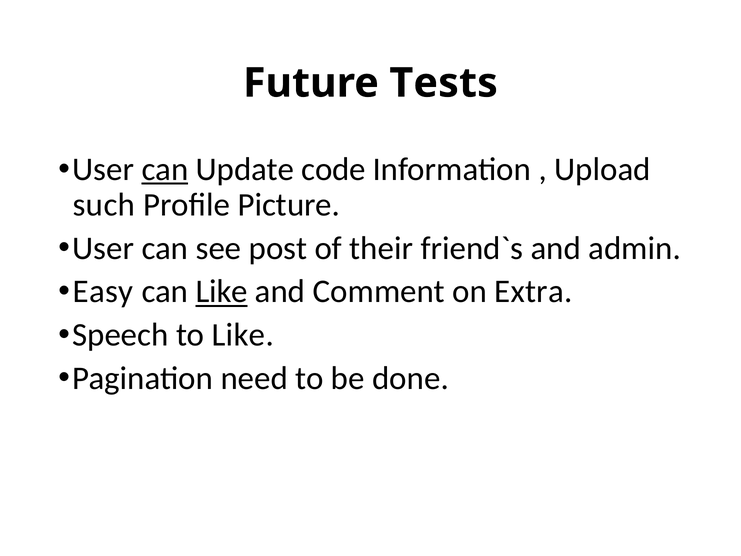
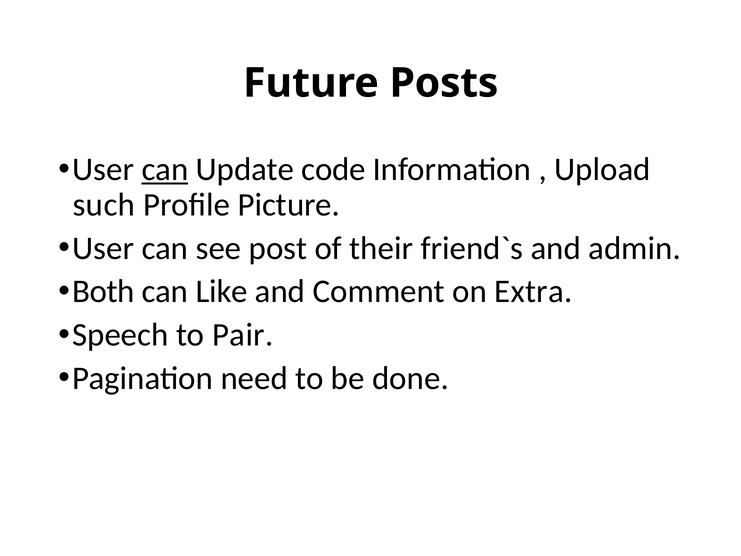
Tests: Tests -> Posts
Easy: Easy -> Both
Like at (222, 291) underline: present -> none
to Like: Like -> Pair
